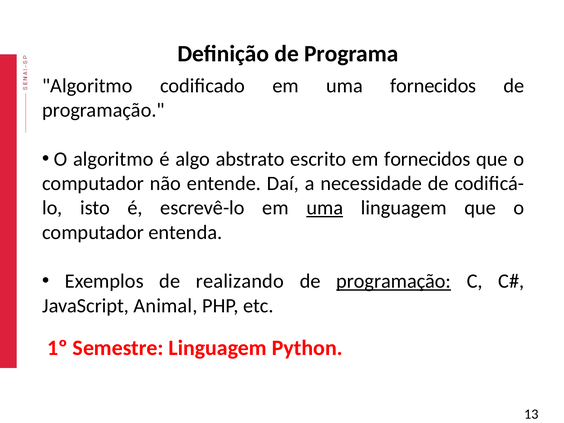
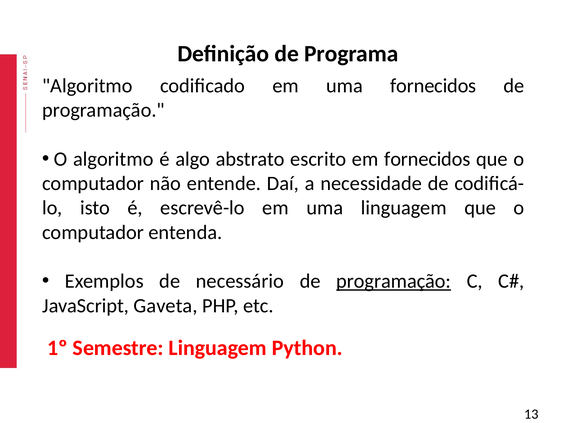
uma at (325, 208) underline: present -> none
realizando: realizando -> necessário
Animal: Animal -> Gaveta
